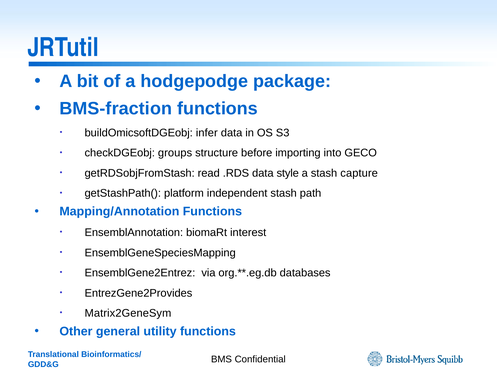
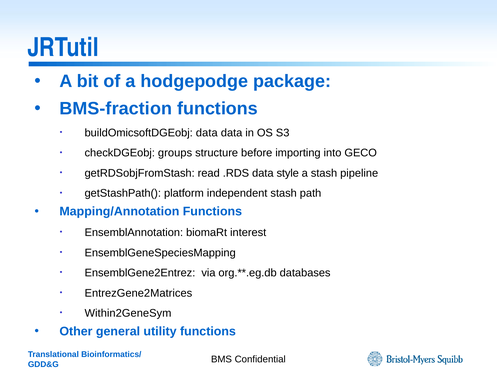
buildOmicsoftDGEobj infer: infer -> data
capture: capture -> pipeline
EntrezGene2Provides: EntrezGene2Provides -> EntrezGene2Matrices
Matrix2GeneSym: Matrix2GeneSym -> Within2GeneSym
